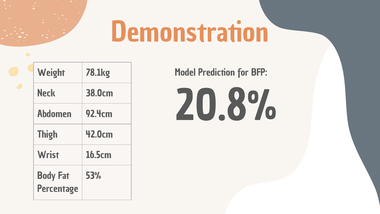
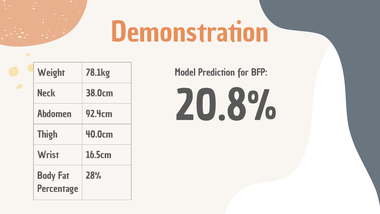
42.0cm: 42.0cm -> 40.0cm
53%: 53% -> 28%
